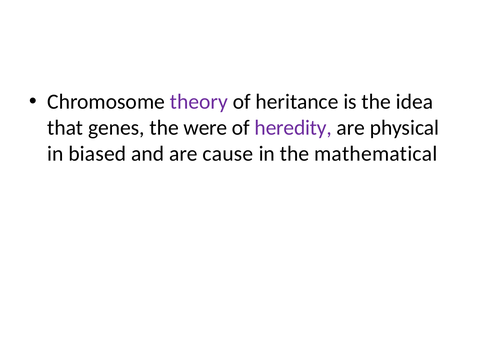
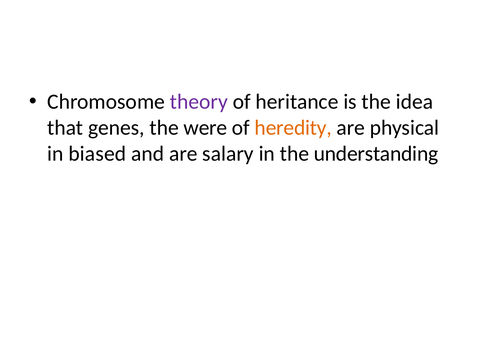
heredity colour: purple -> orange
cause: cause -> salary
mathematical: mathematical -> understanding
